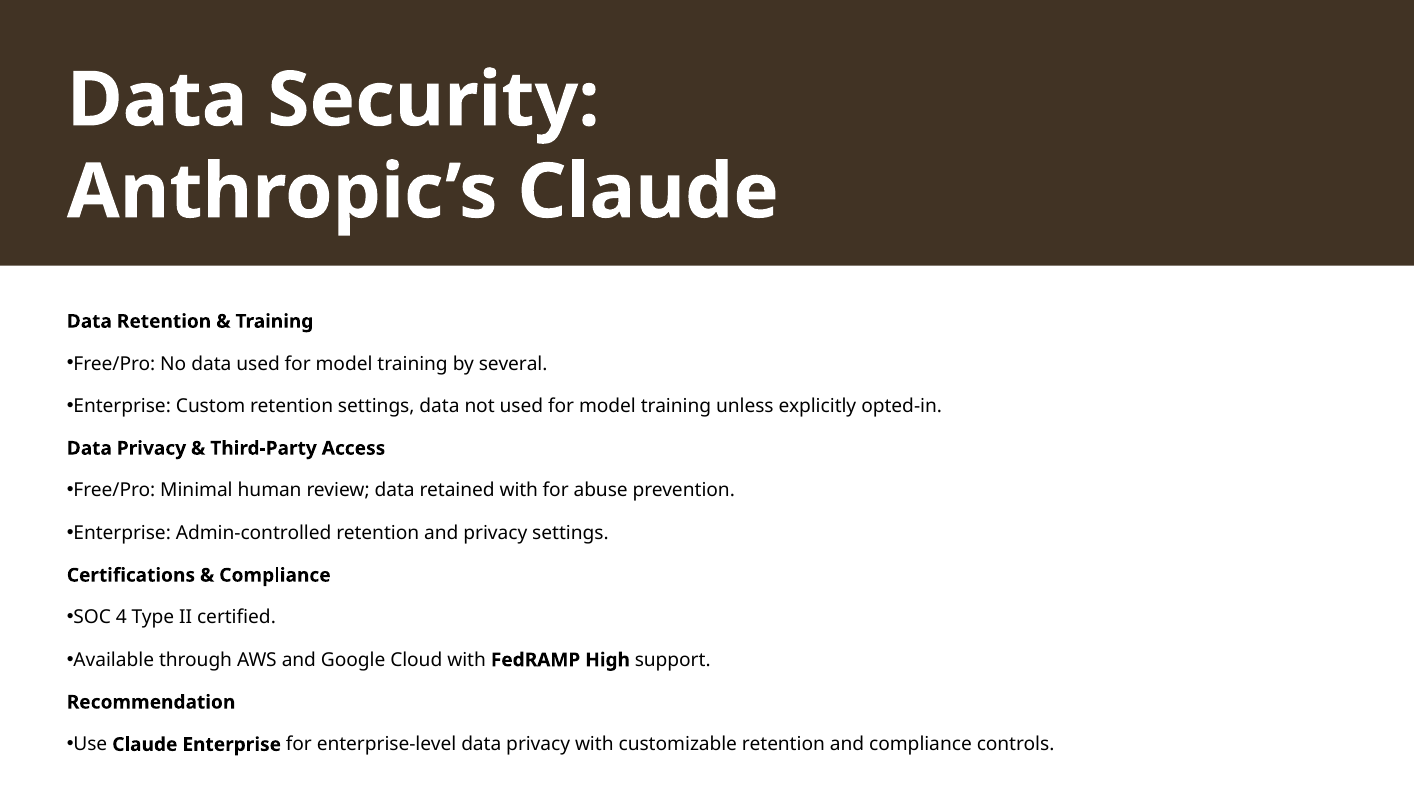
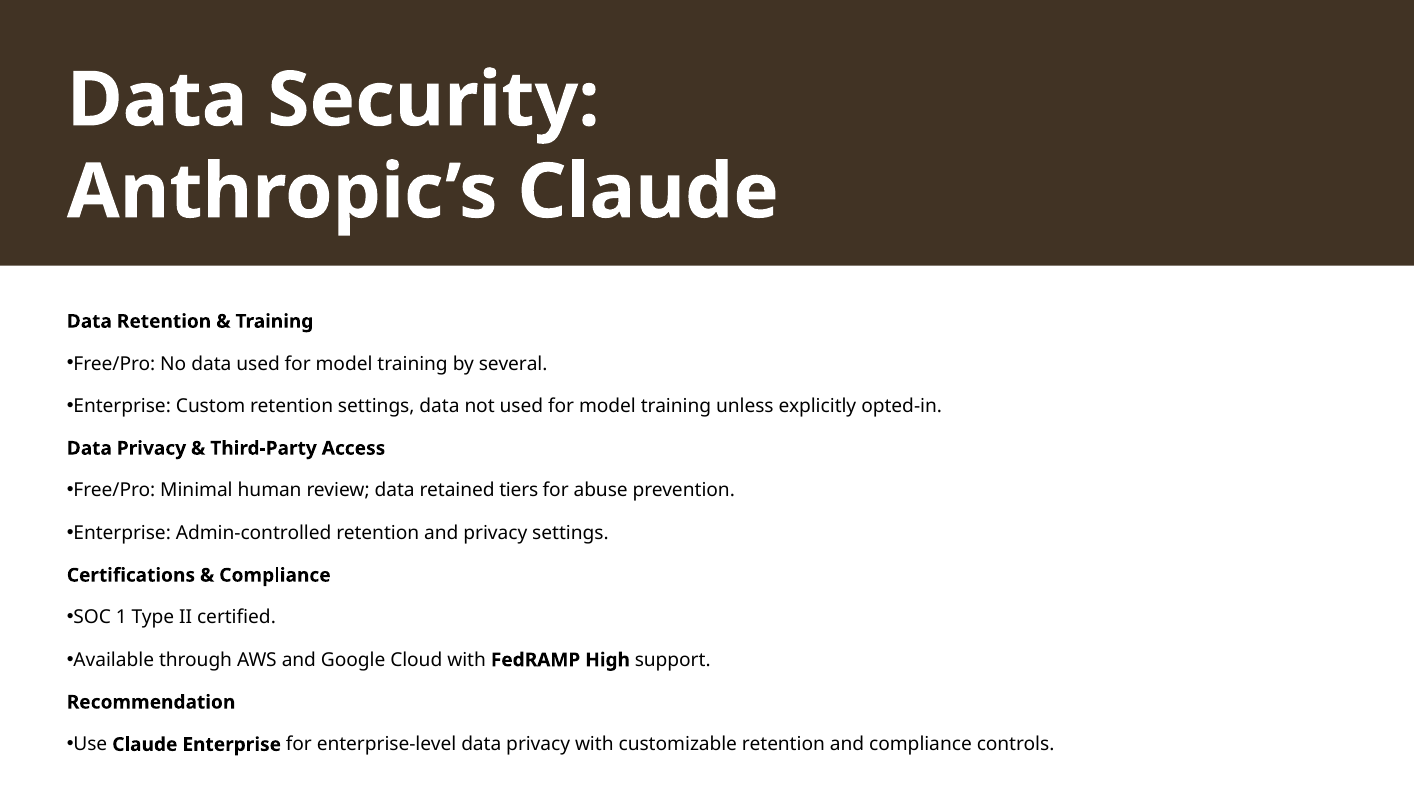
retained with: with -> tiers
4: 4 -> 1
